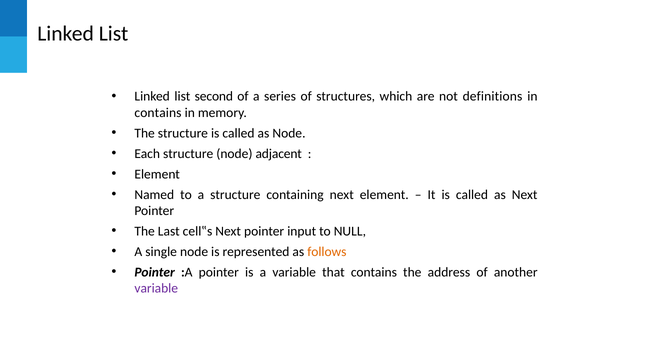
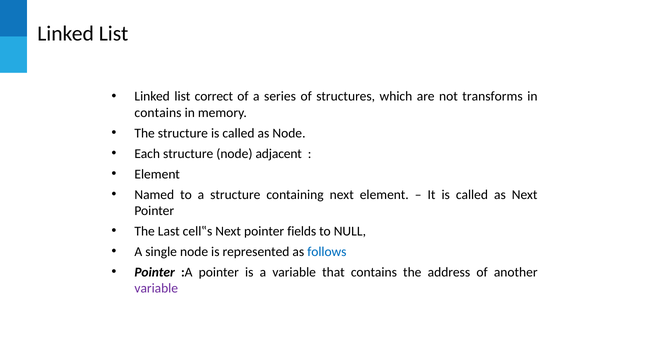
second: second -> correct
definitions: definitions -> transforms
input: input -> fields
follows colour: orange -> blue
